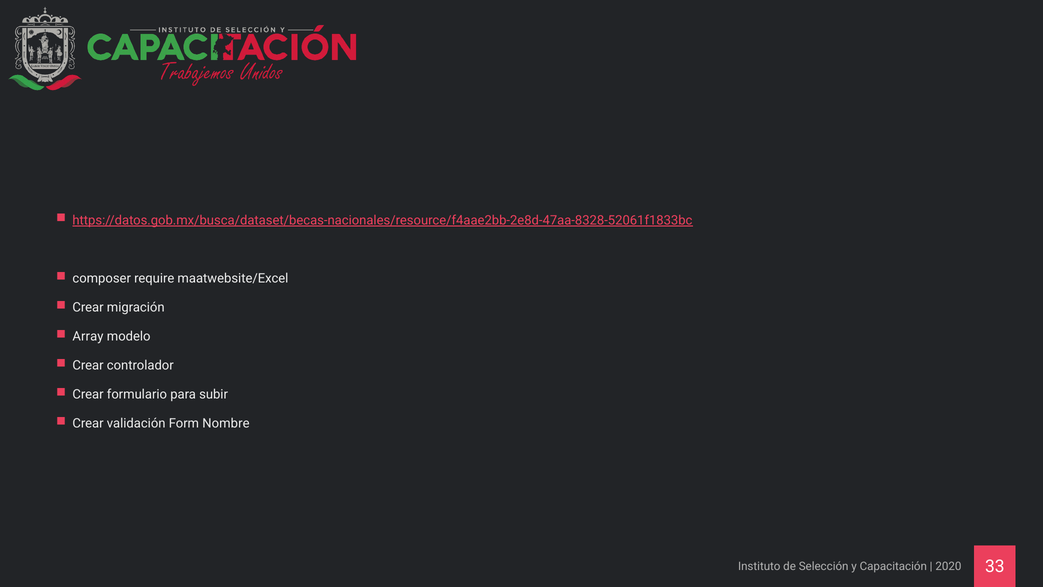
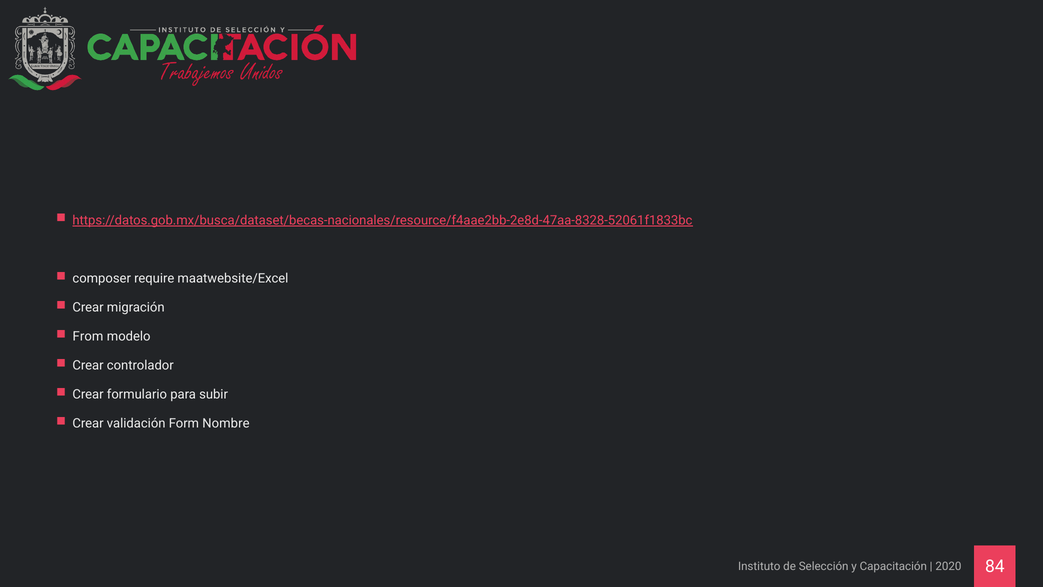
Array: Array -> From
33: 33 -> 84
